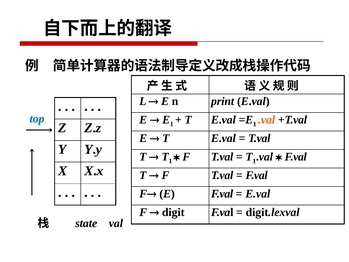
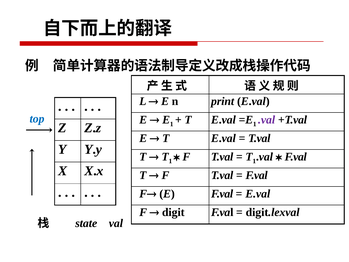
.val at (267, 120) colour: orange -> purple
